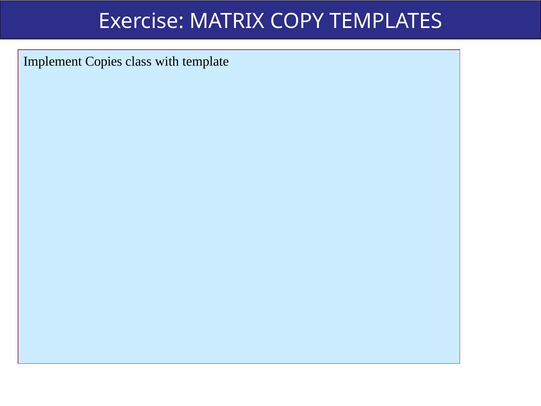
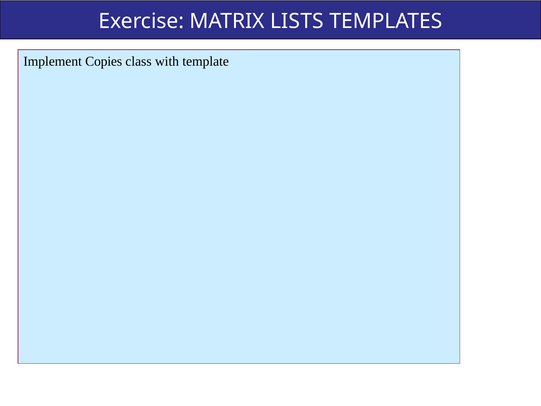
COPY: COPY -> LISTS
